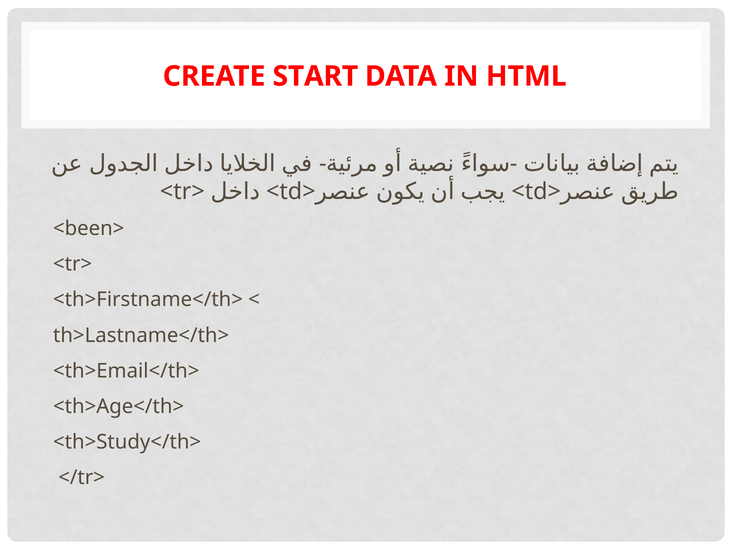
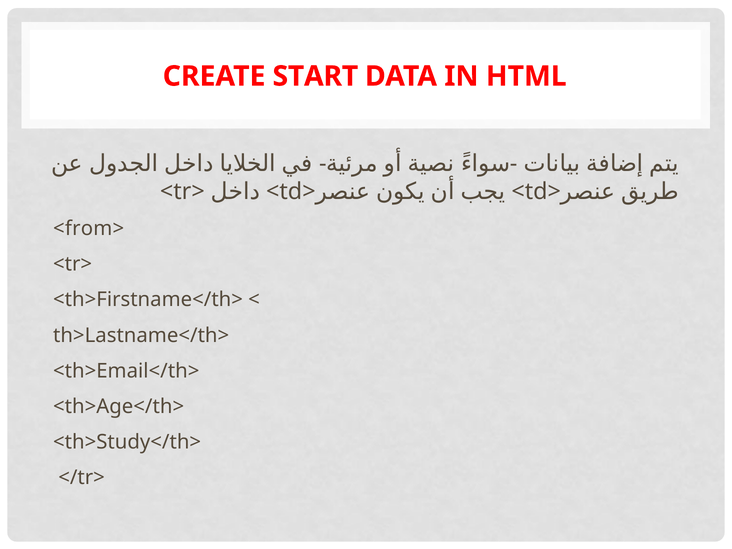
<been>: <been> -> <from>
